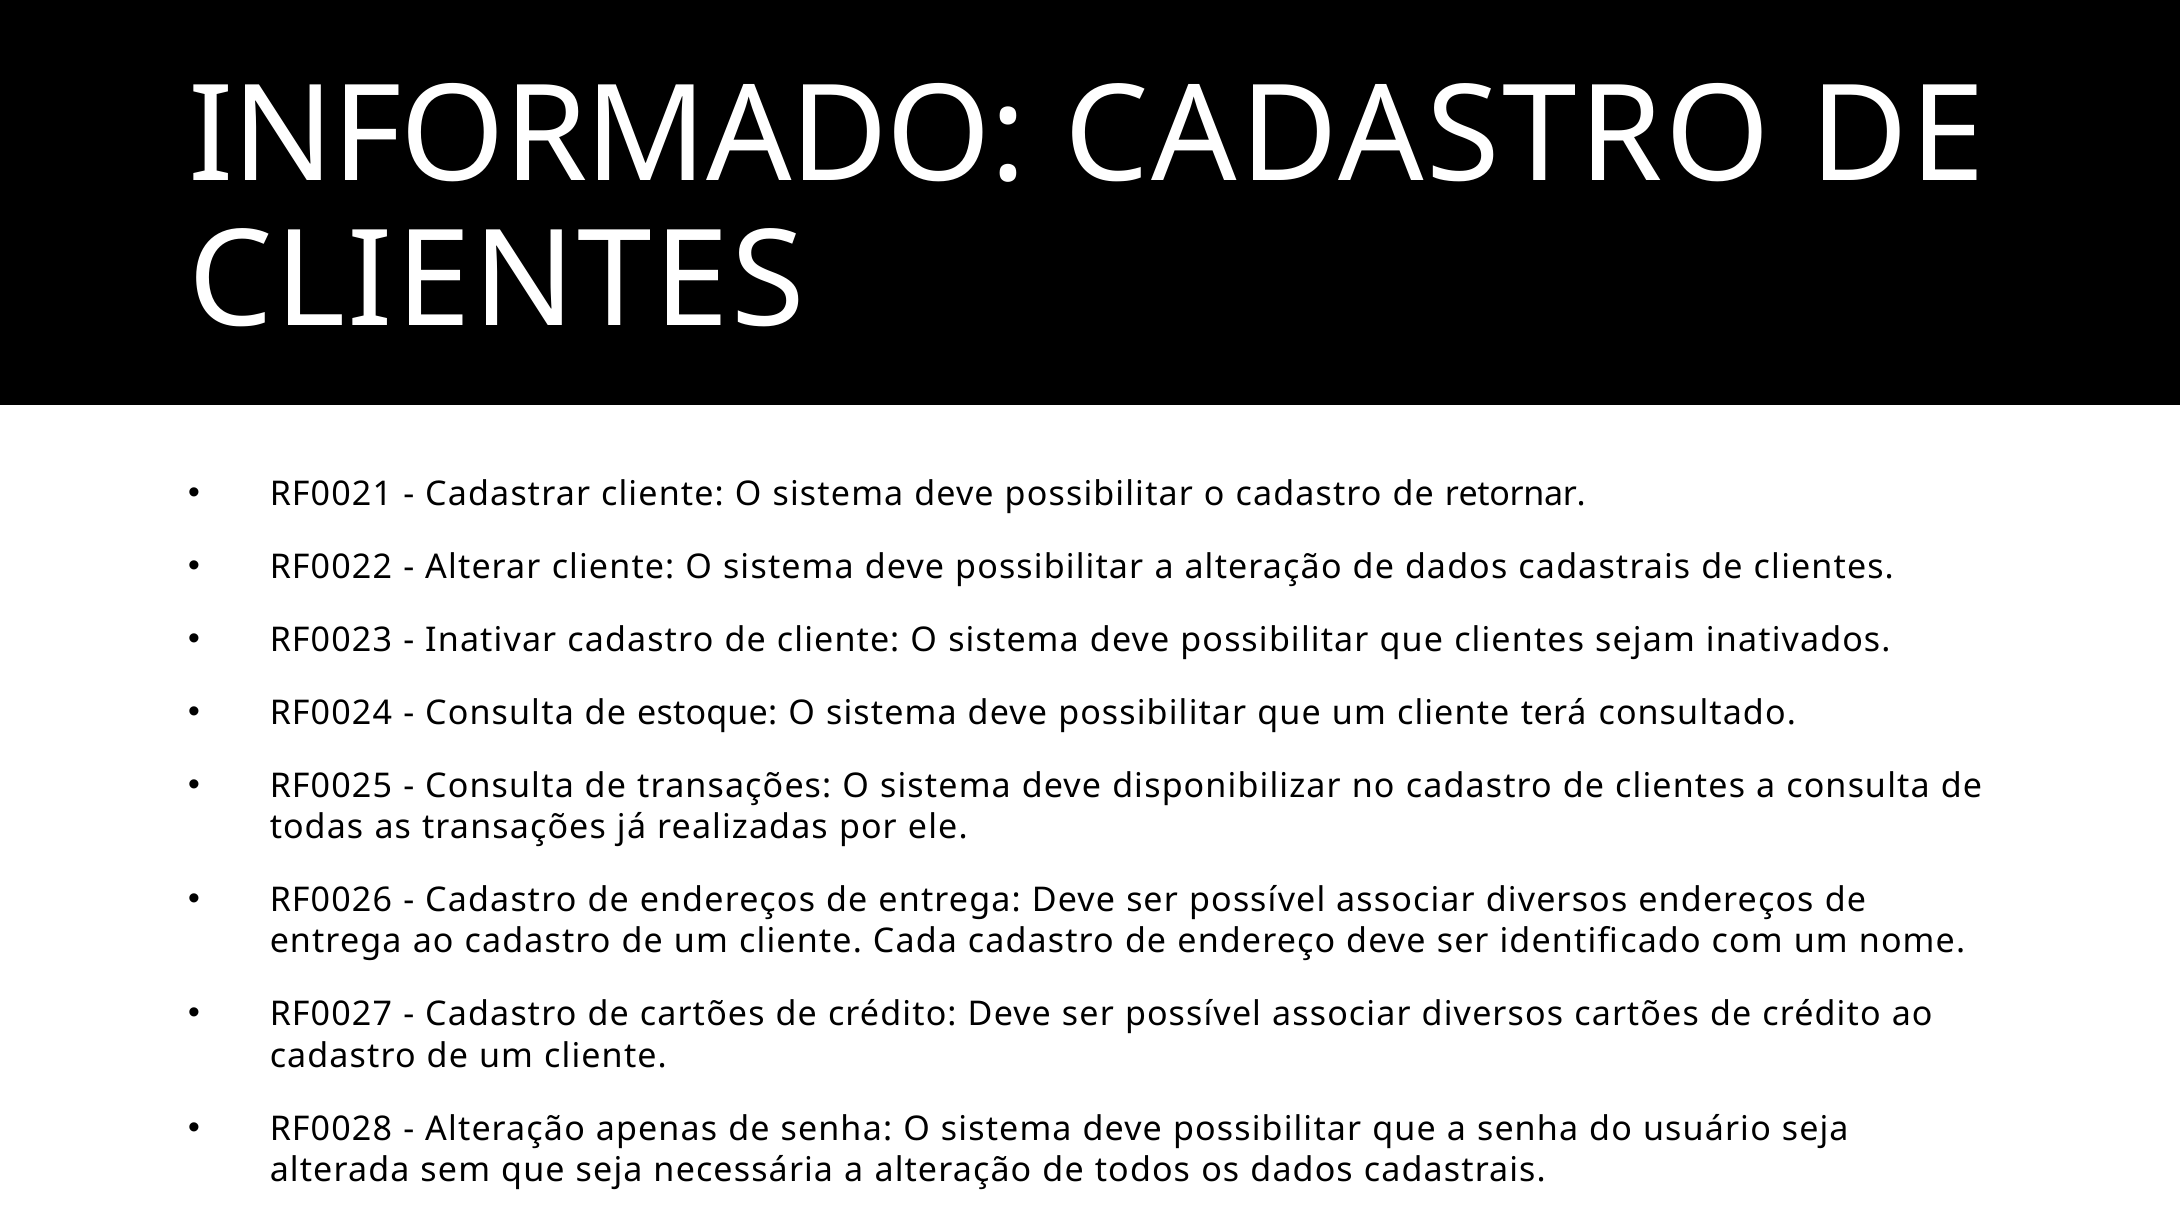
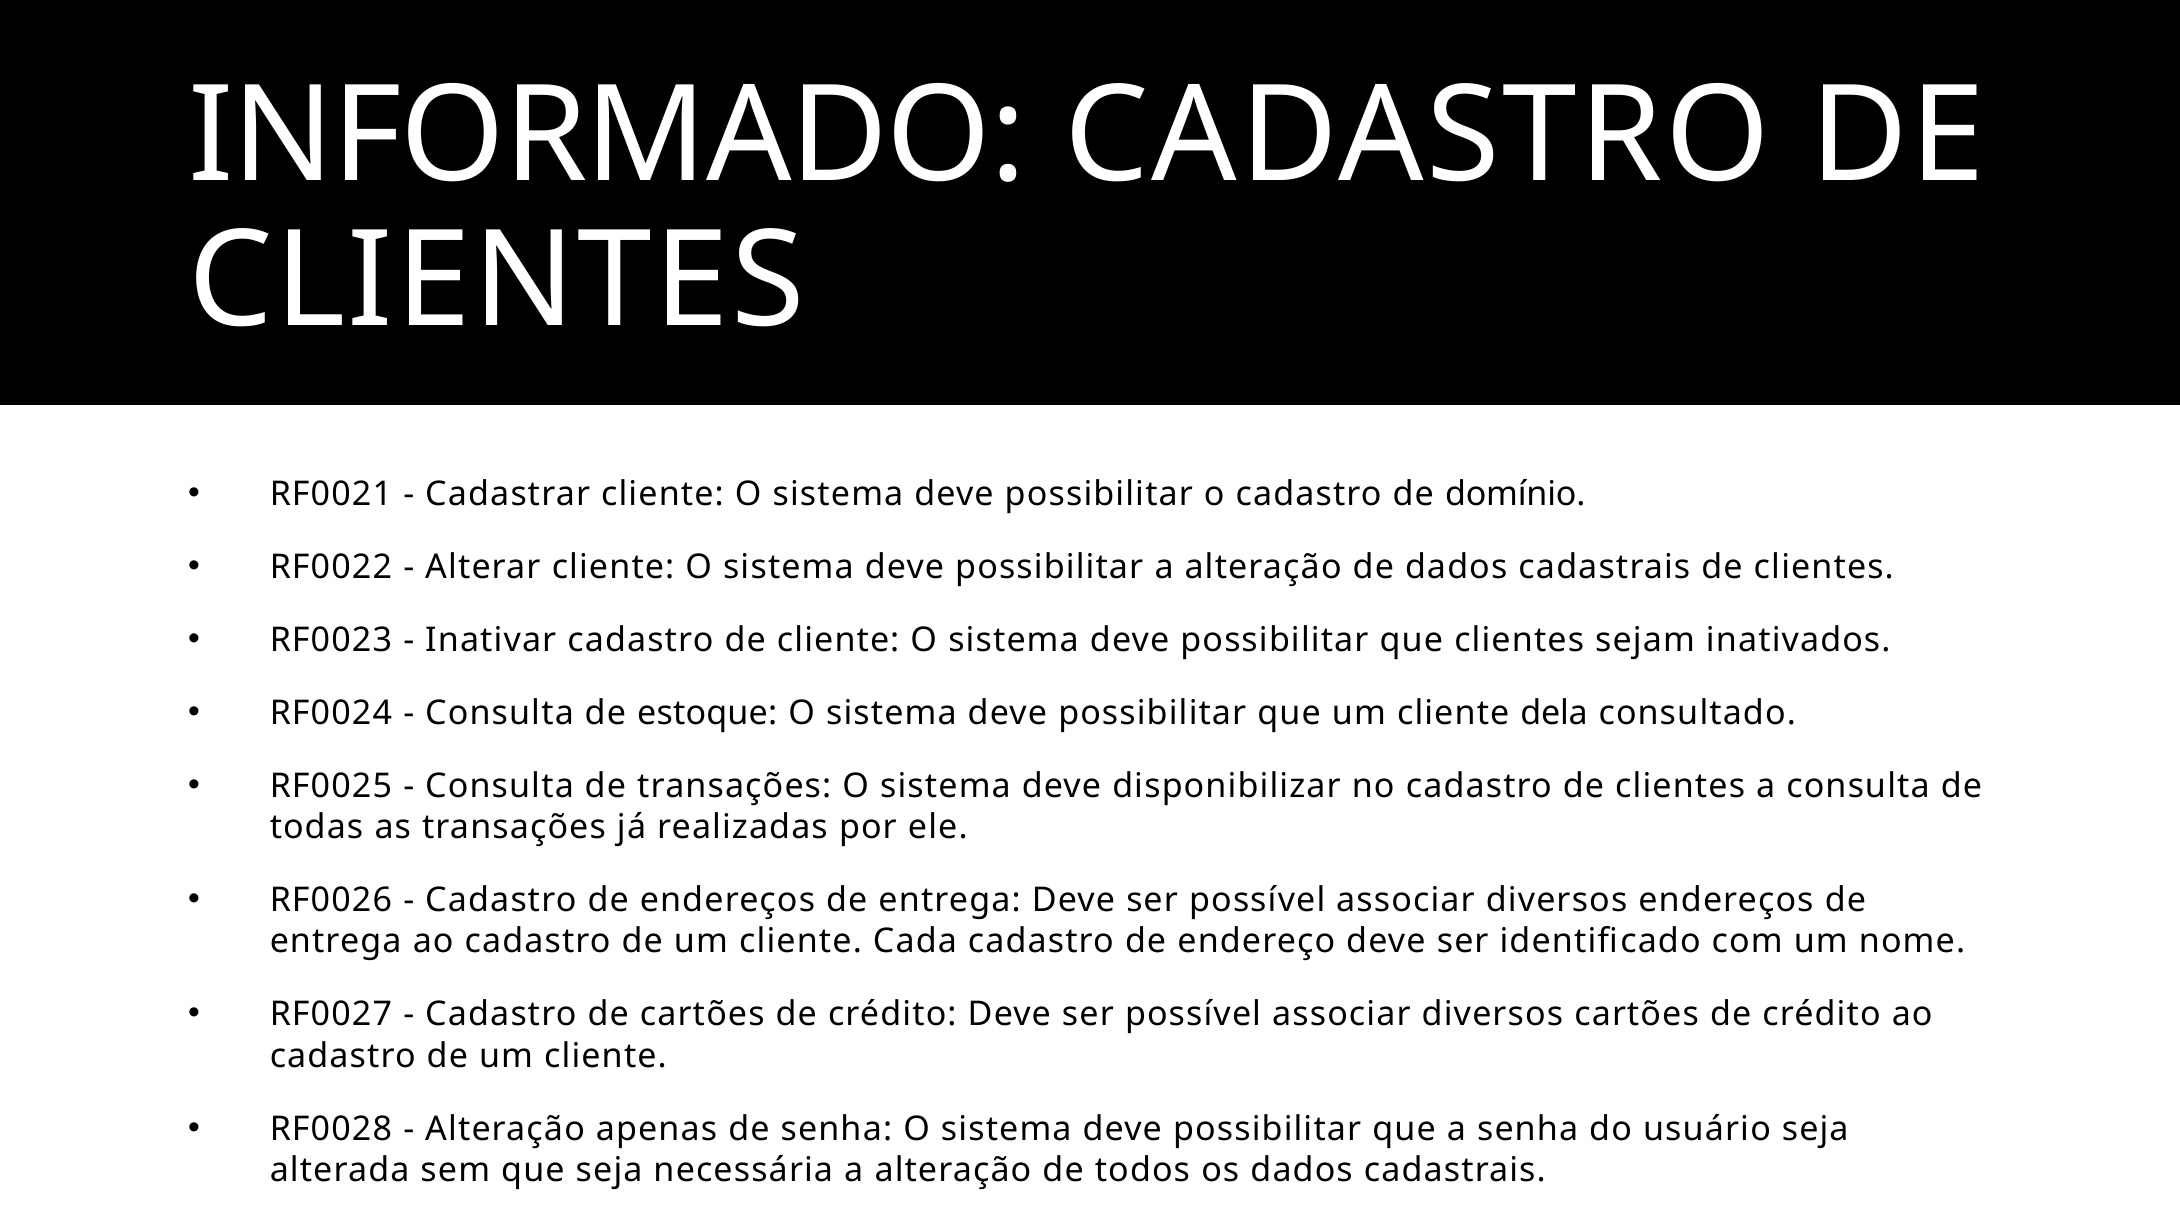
retornar: retornar -> domínio
terá: terá -> dela
